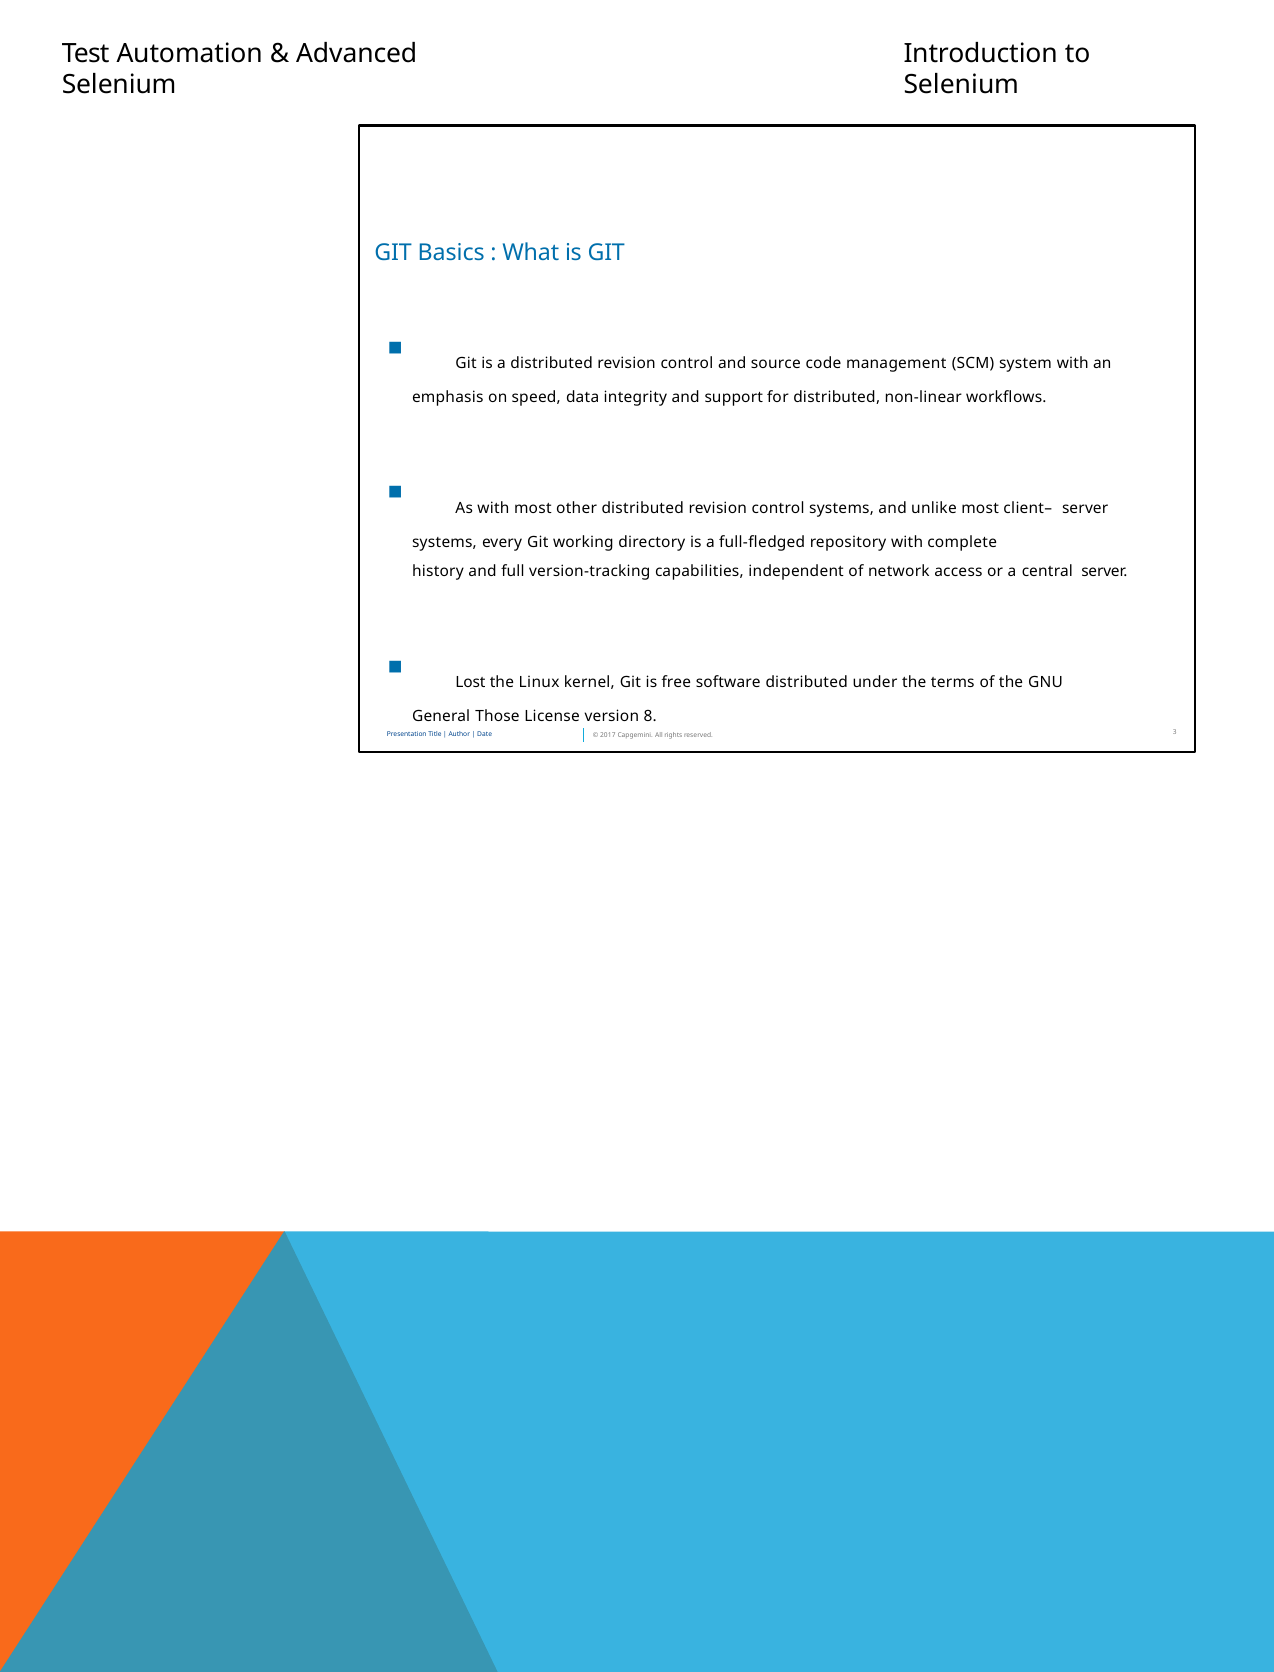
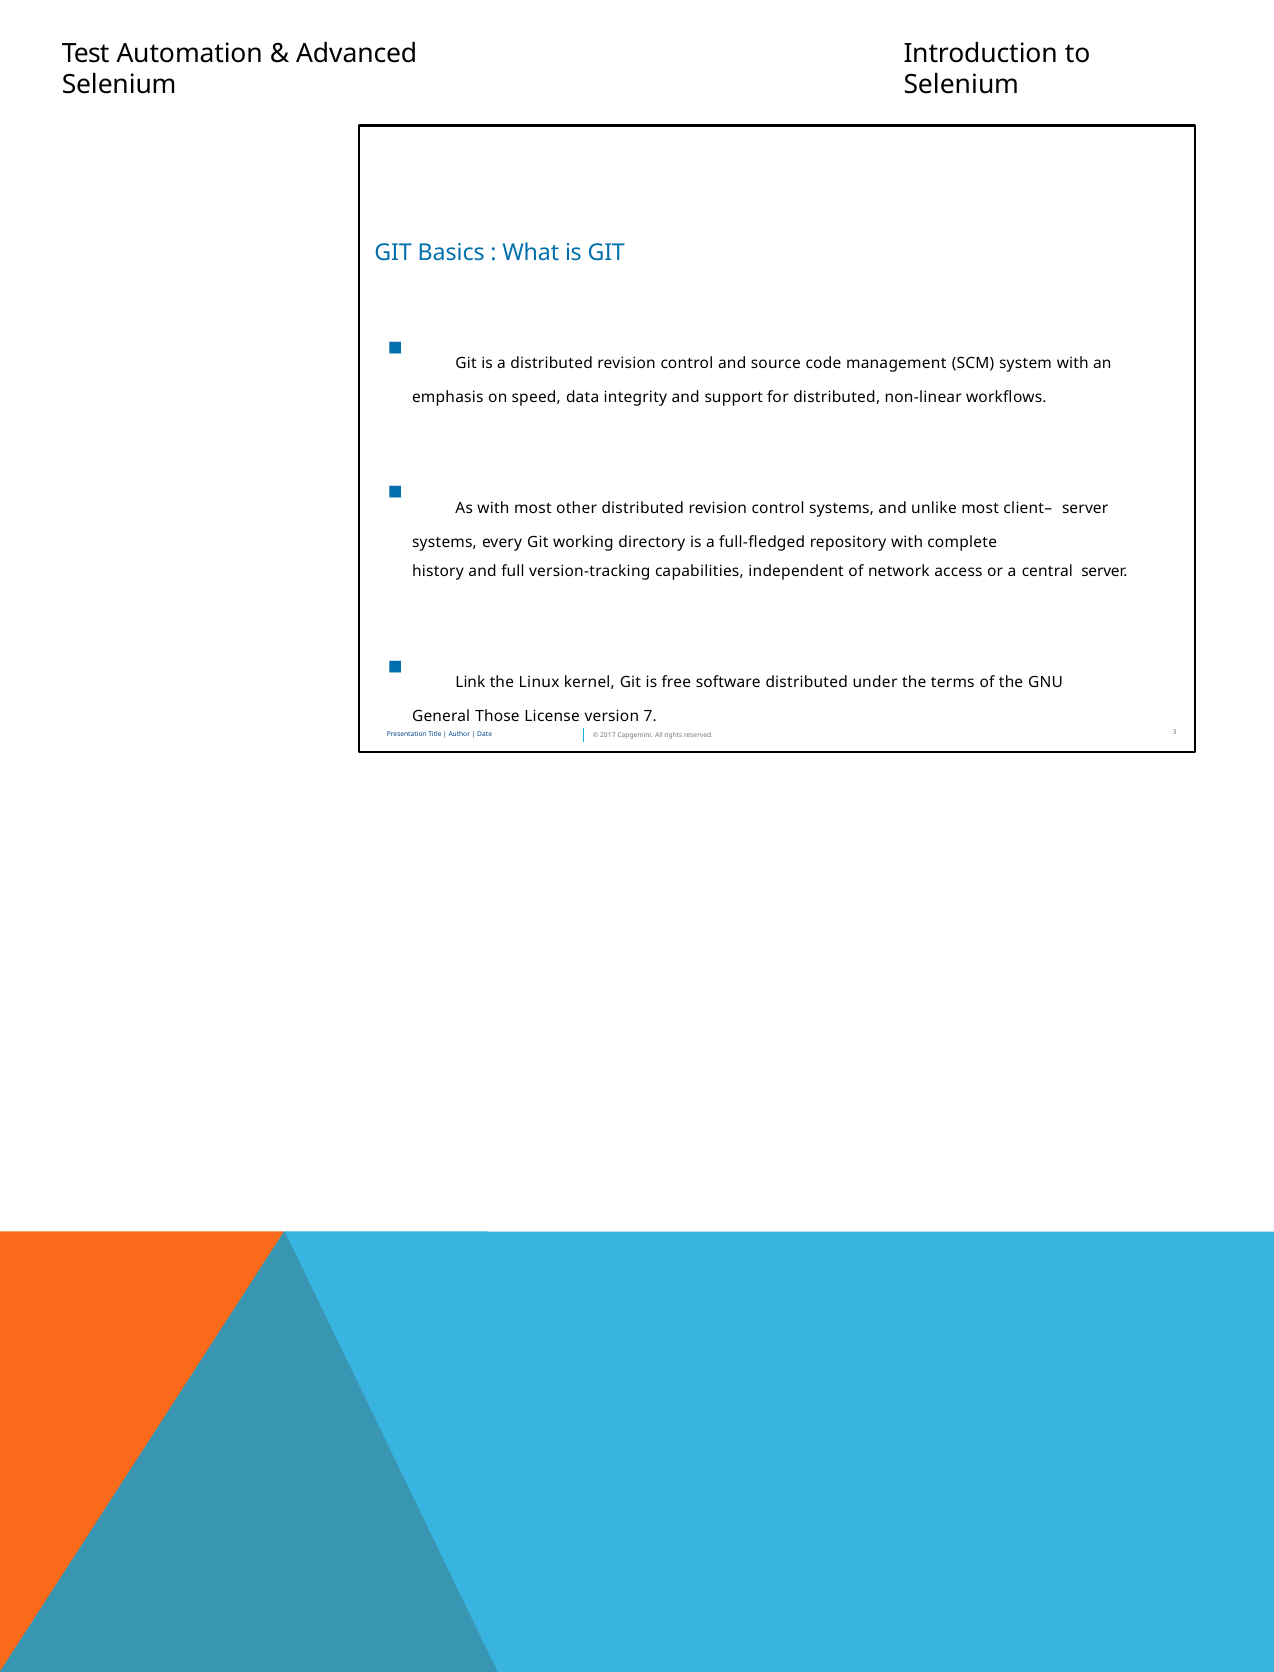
Lost: Lost -> Link
8: 8 -> 7
